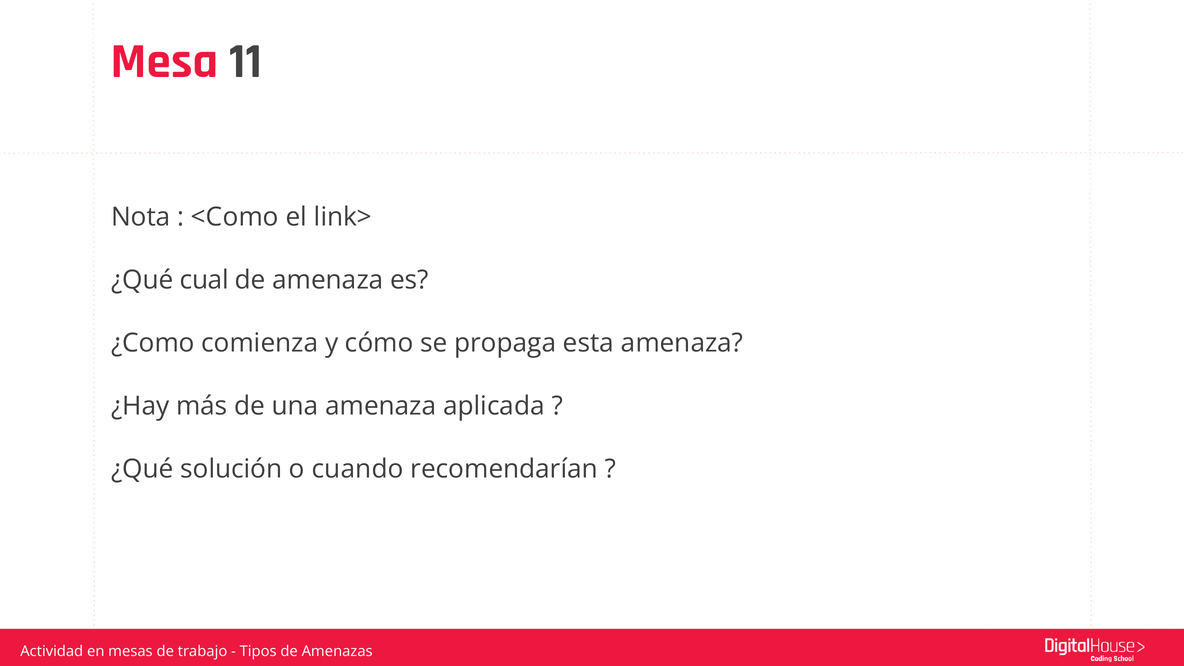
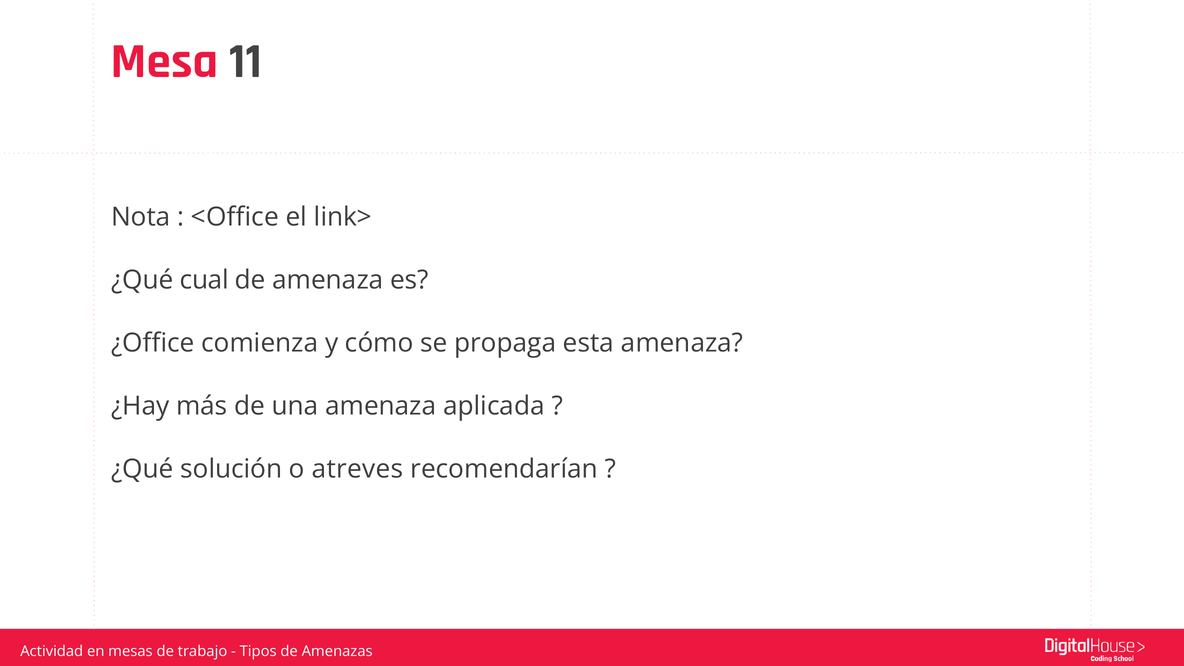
<Como: <Como -> <Office
¿Como: ¿Como -> ¿Office
cuando: cuando -> atreves
